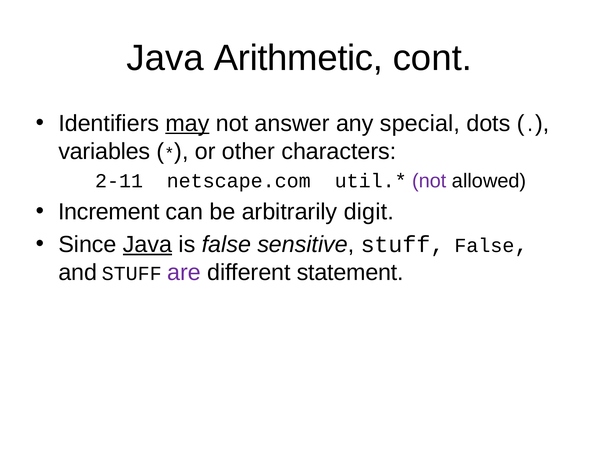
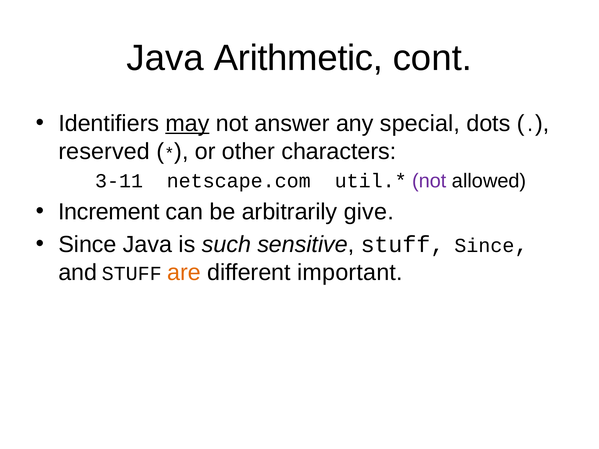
variables: variables -> reserved
2-11: 2-11 -> 3-11
digit: digit -> give
Java at (148, 245) underline: present -> none
is false: false -> such
stuff False: False -> Since
are colour: purple -> orange
statement: statement -> important
